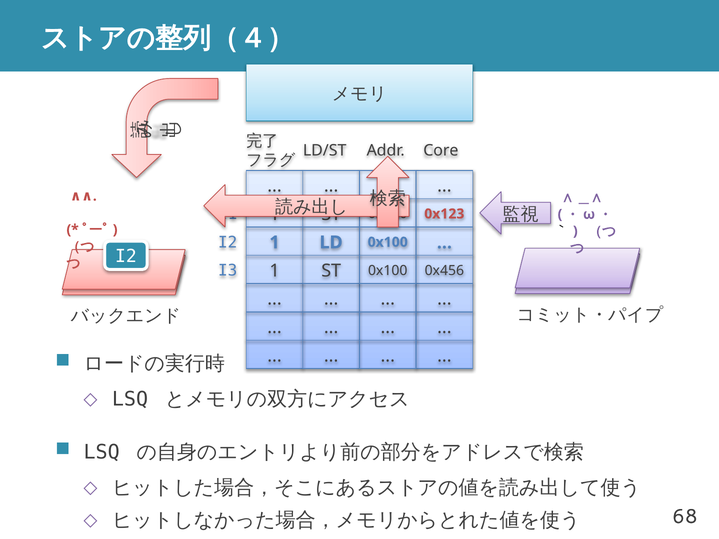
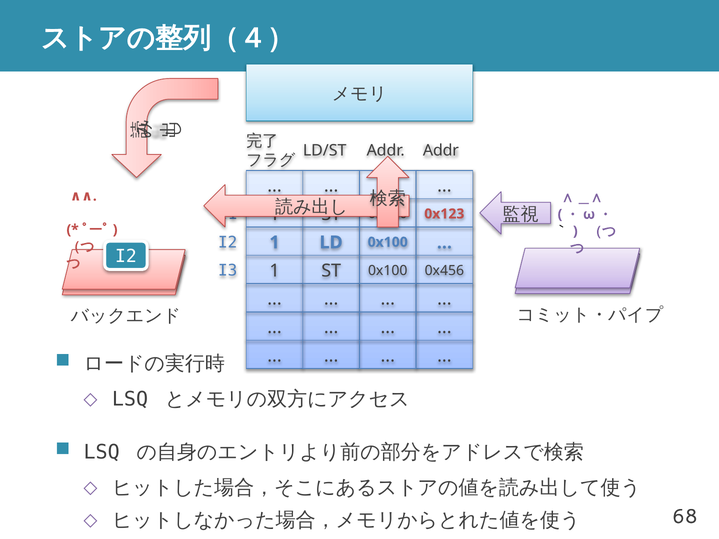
Core at (441, 150): Core -> Addr
